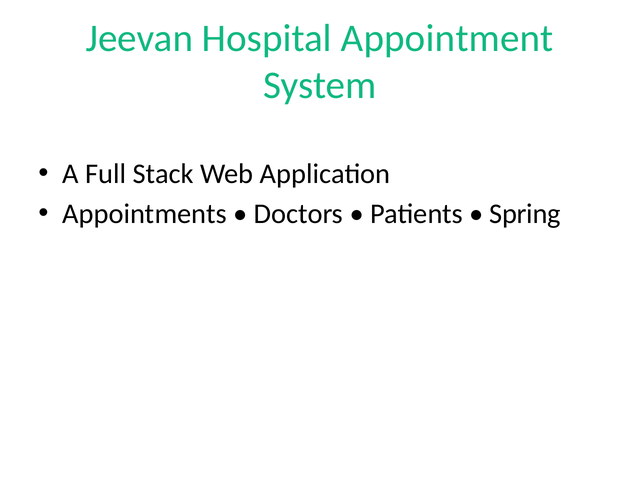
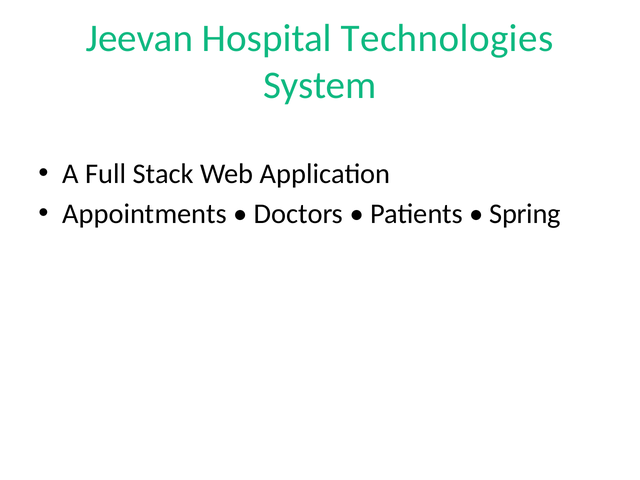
Appointment: Appointment -> Technologies
